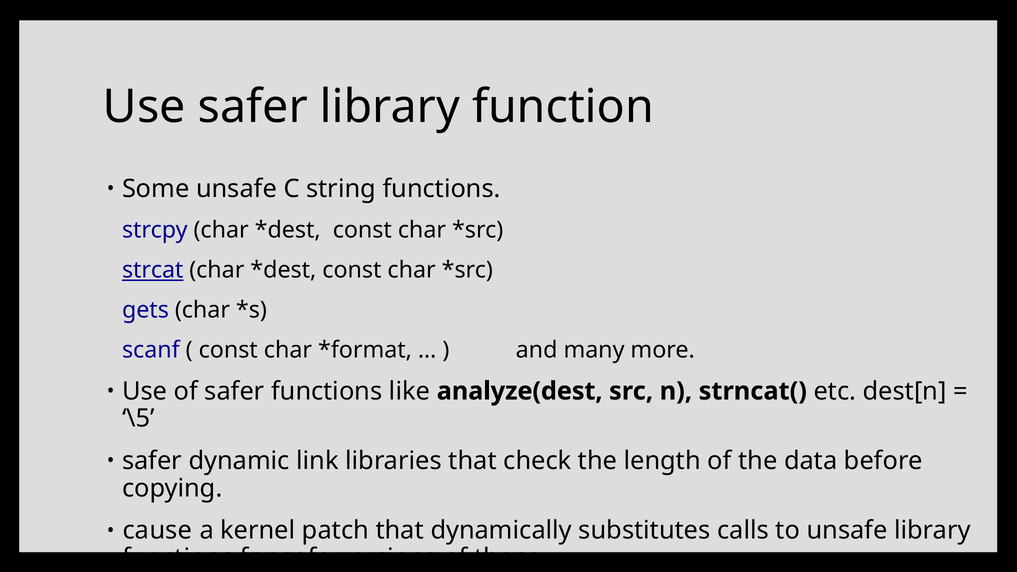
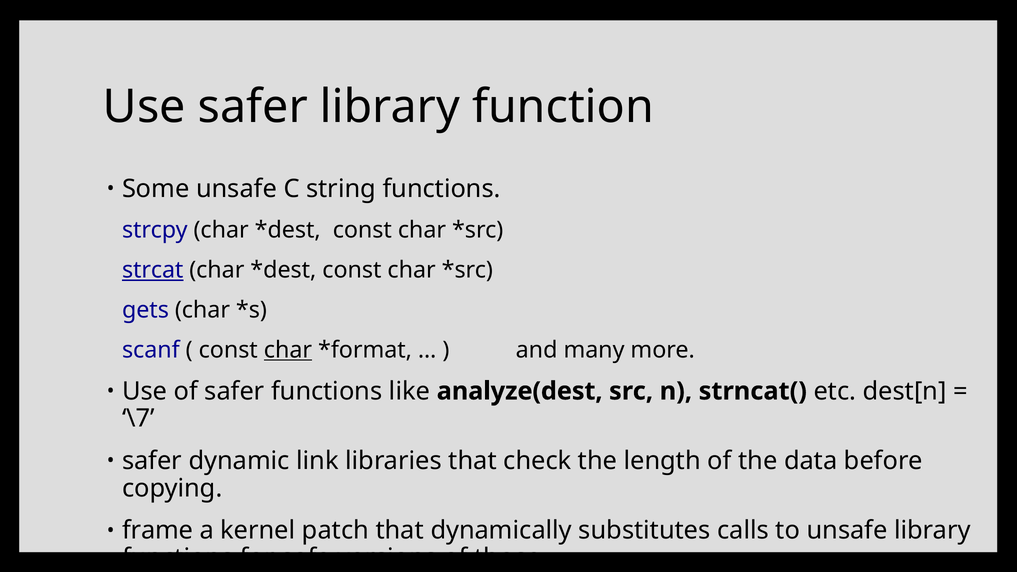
char at (288, 350) underline: none -> present
\5: \5 -> \7
cause: cause -> frame
